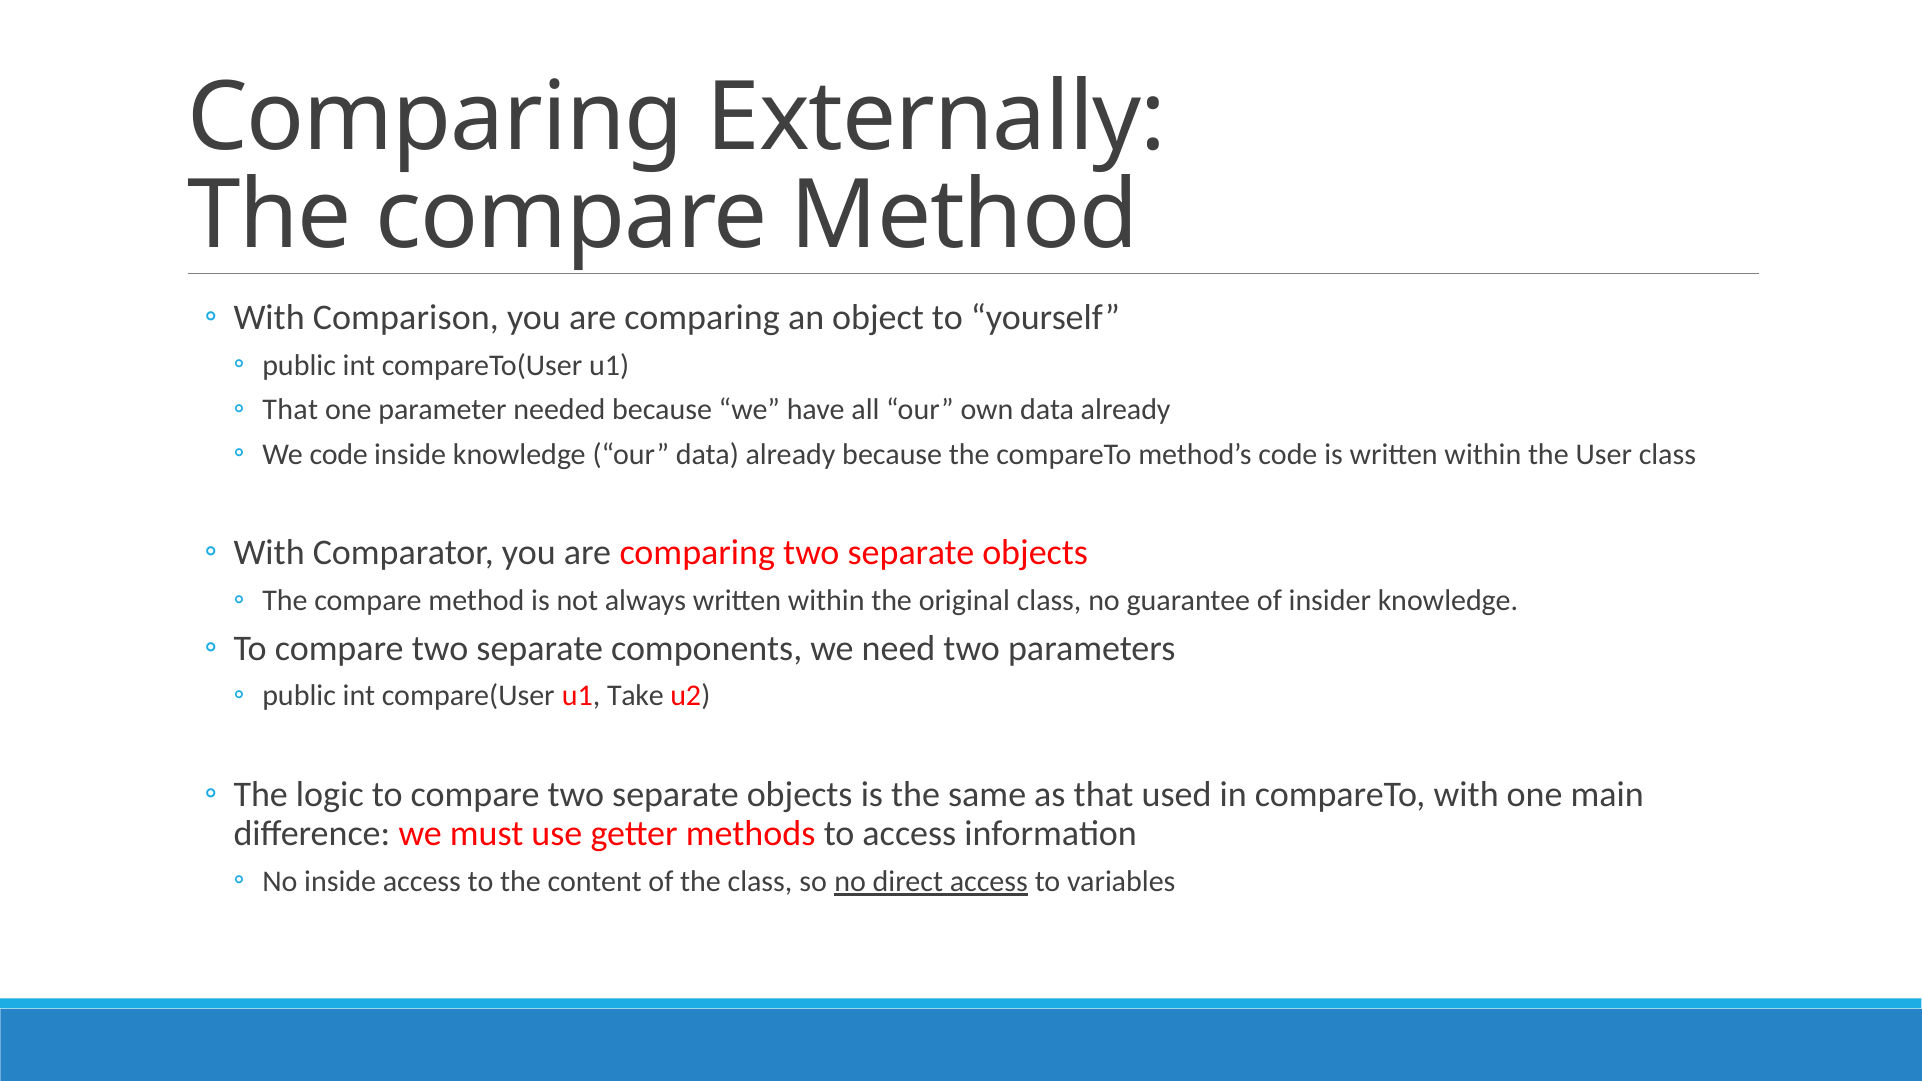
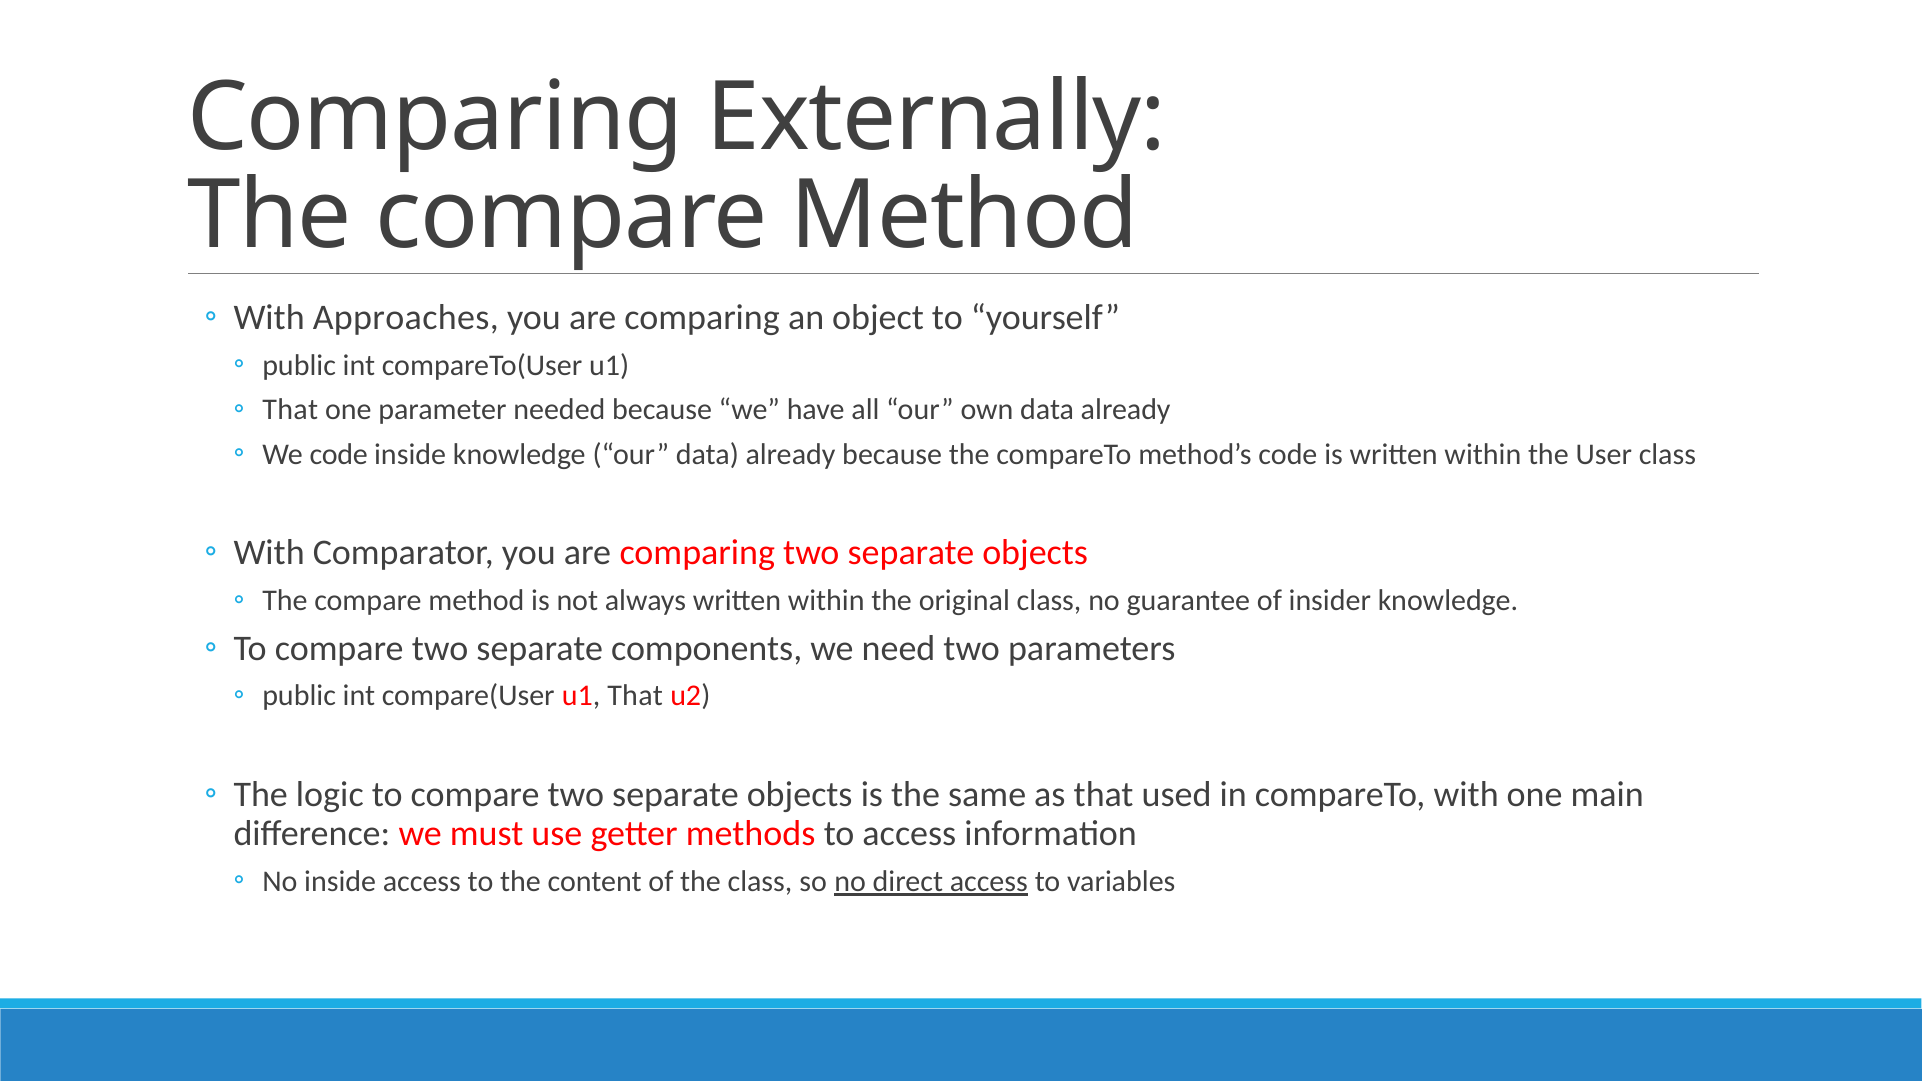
Comparison: Comparison -> Approaches
u1 Take: Take -> That
